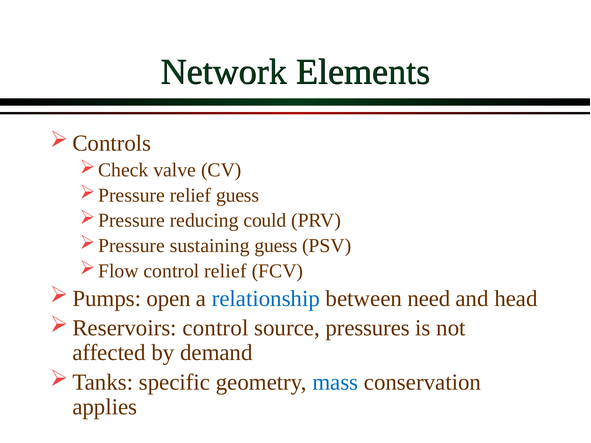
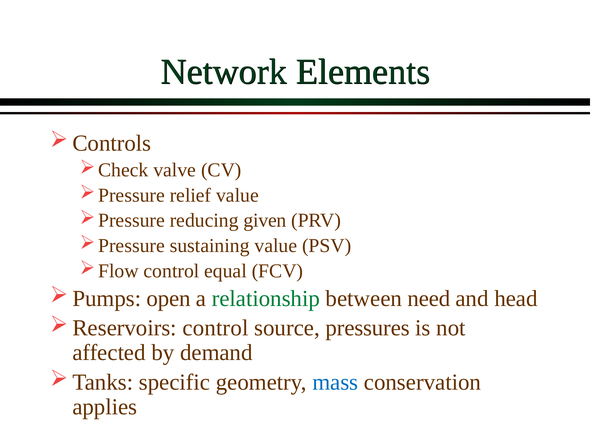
relief guess: guess -> value
could: could -> given
sustaining guess: guess -> value
control relief: relief -> equal
relationship colour: blue -> green
